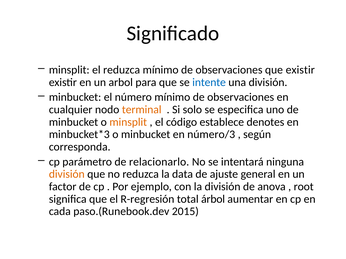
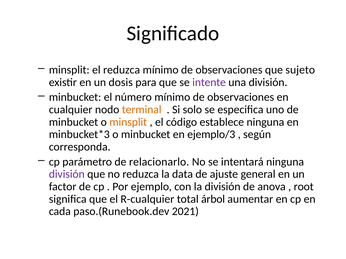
que existir: existir -> sujeto
arbol: arbol -> dosis
intente colour: blue -> purple
establece denotes: denotes -> ninguna
número/3: número/3 -> ejemplo/3
división at (67, 174) colour: orange -> purple
R-regresión: R-regresión -> R-cualquier
2015: 2015 -> 2021
